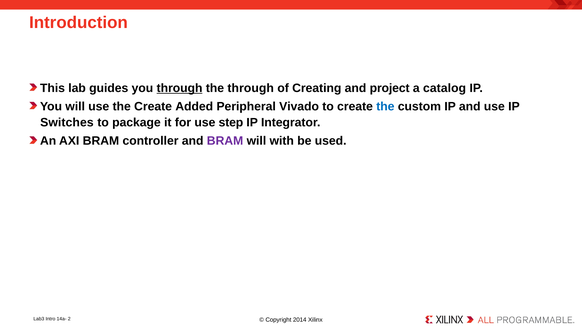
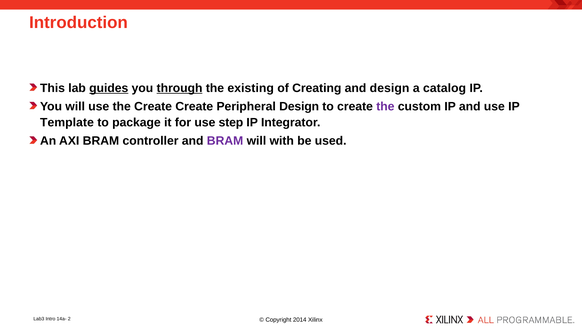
guides underline: none -> present
the through: through -> existing
and project: project -> design
Create Added: Added -> Create
Peripheral Vivado: Vivado -> Design
the at (385, 107) colour: blue -> purple
Switches: Switches -> Template
